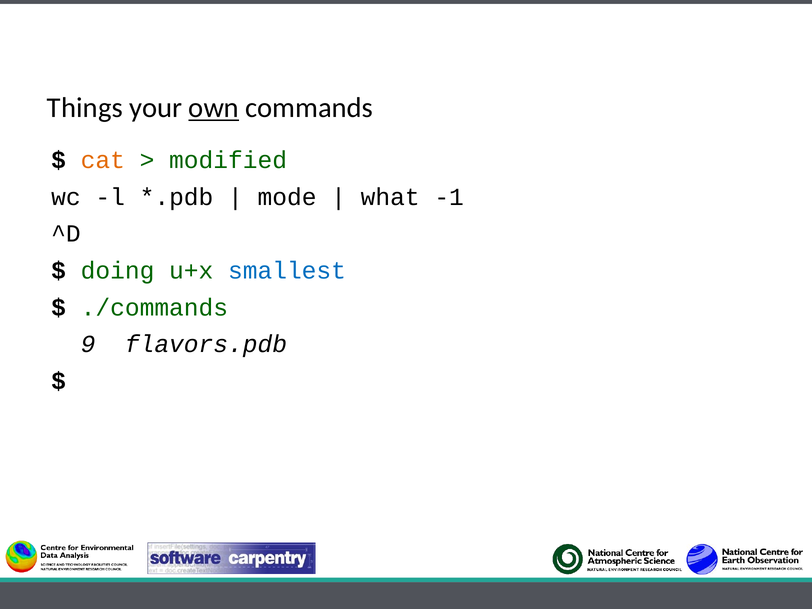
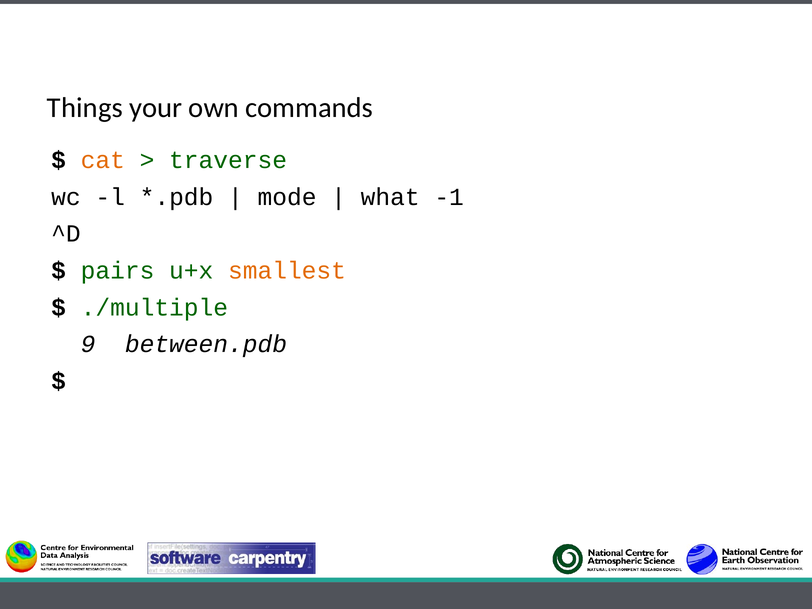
own underline: present -> none
modified: modified -> traverse
doing: doing -> pairs
smallest colour: blue -> orange
./commands: ./commands -> ./multiple
flavors.pdb: flavors.pdb -> between.pdb
